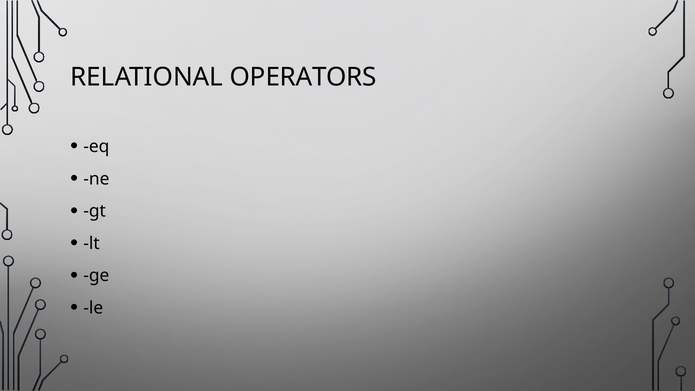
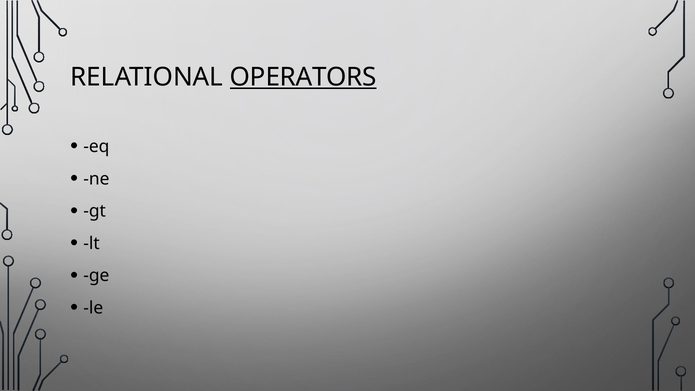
OPERATORS underline: none -> present
